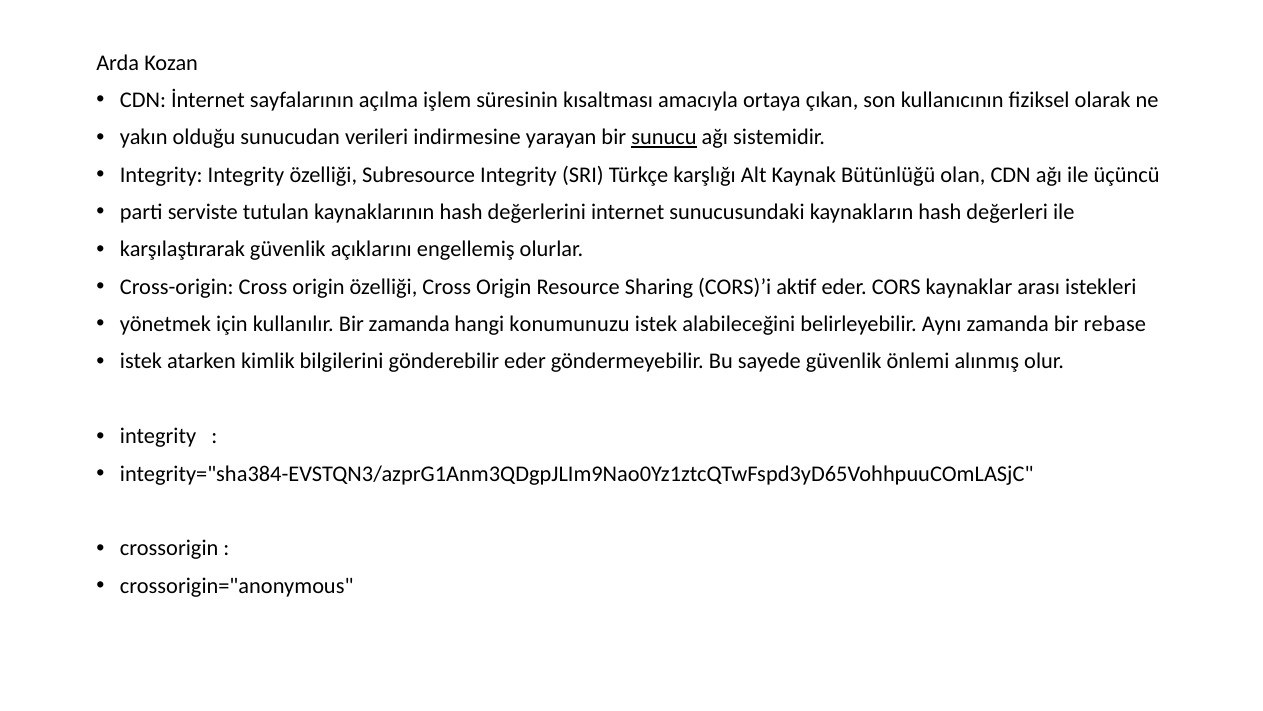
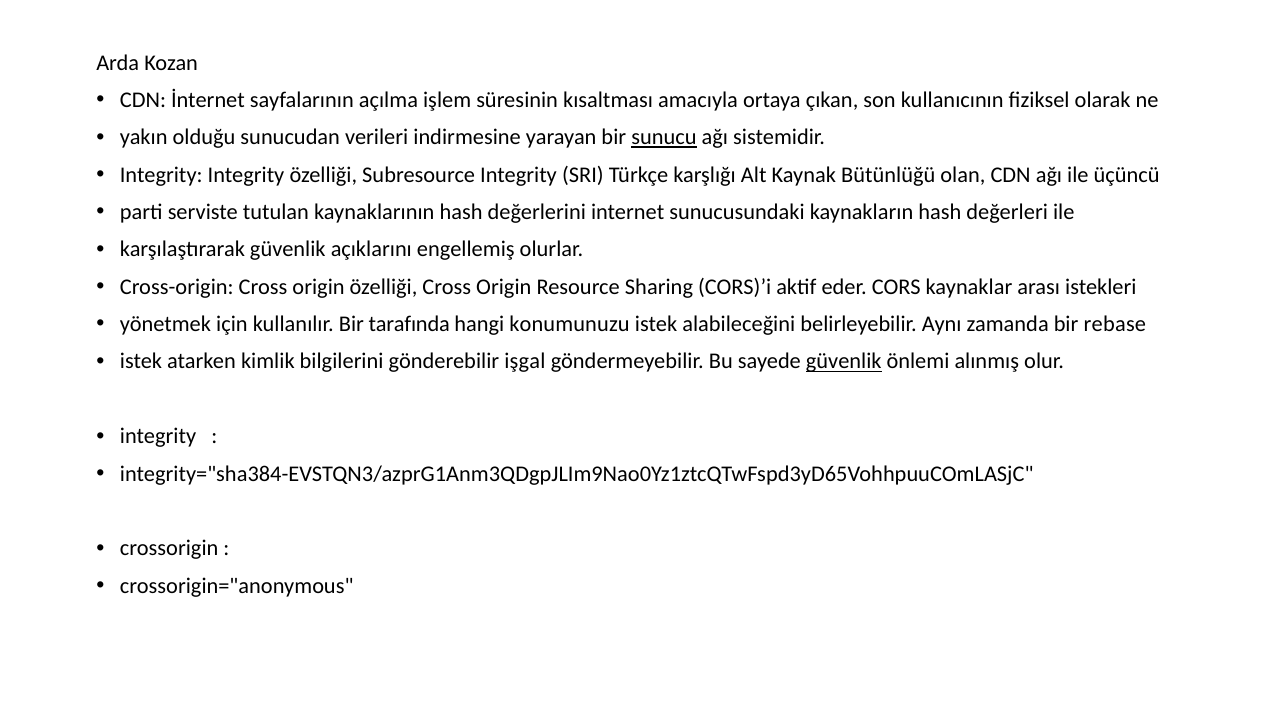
Bir zamanda: zamanda -> tarafında
gönderebilir eder: eder -> işgal
güvenlik at (844, 361) underline: none -> present
